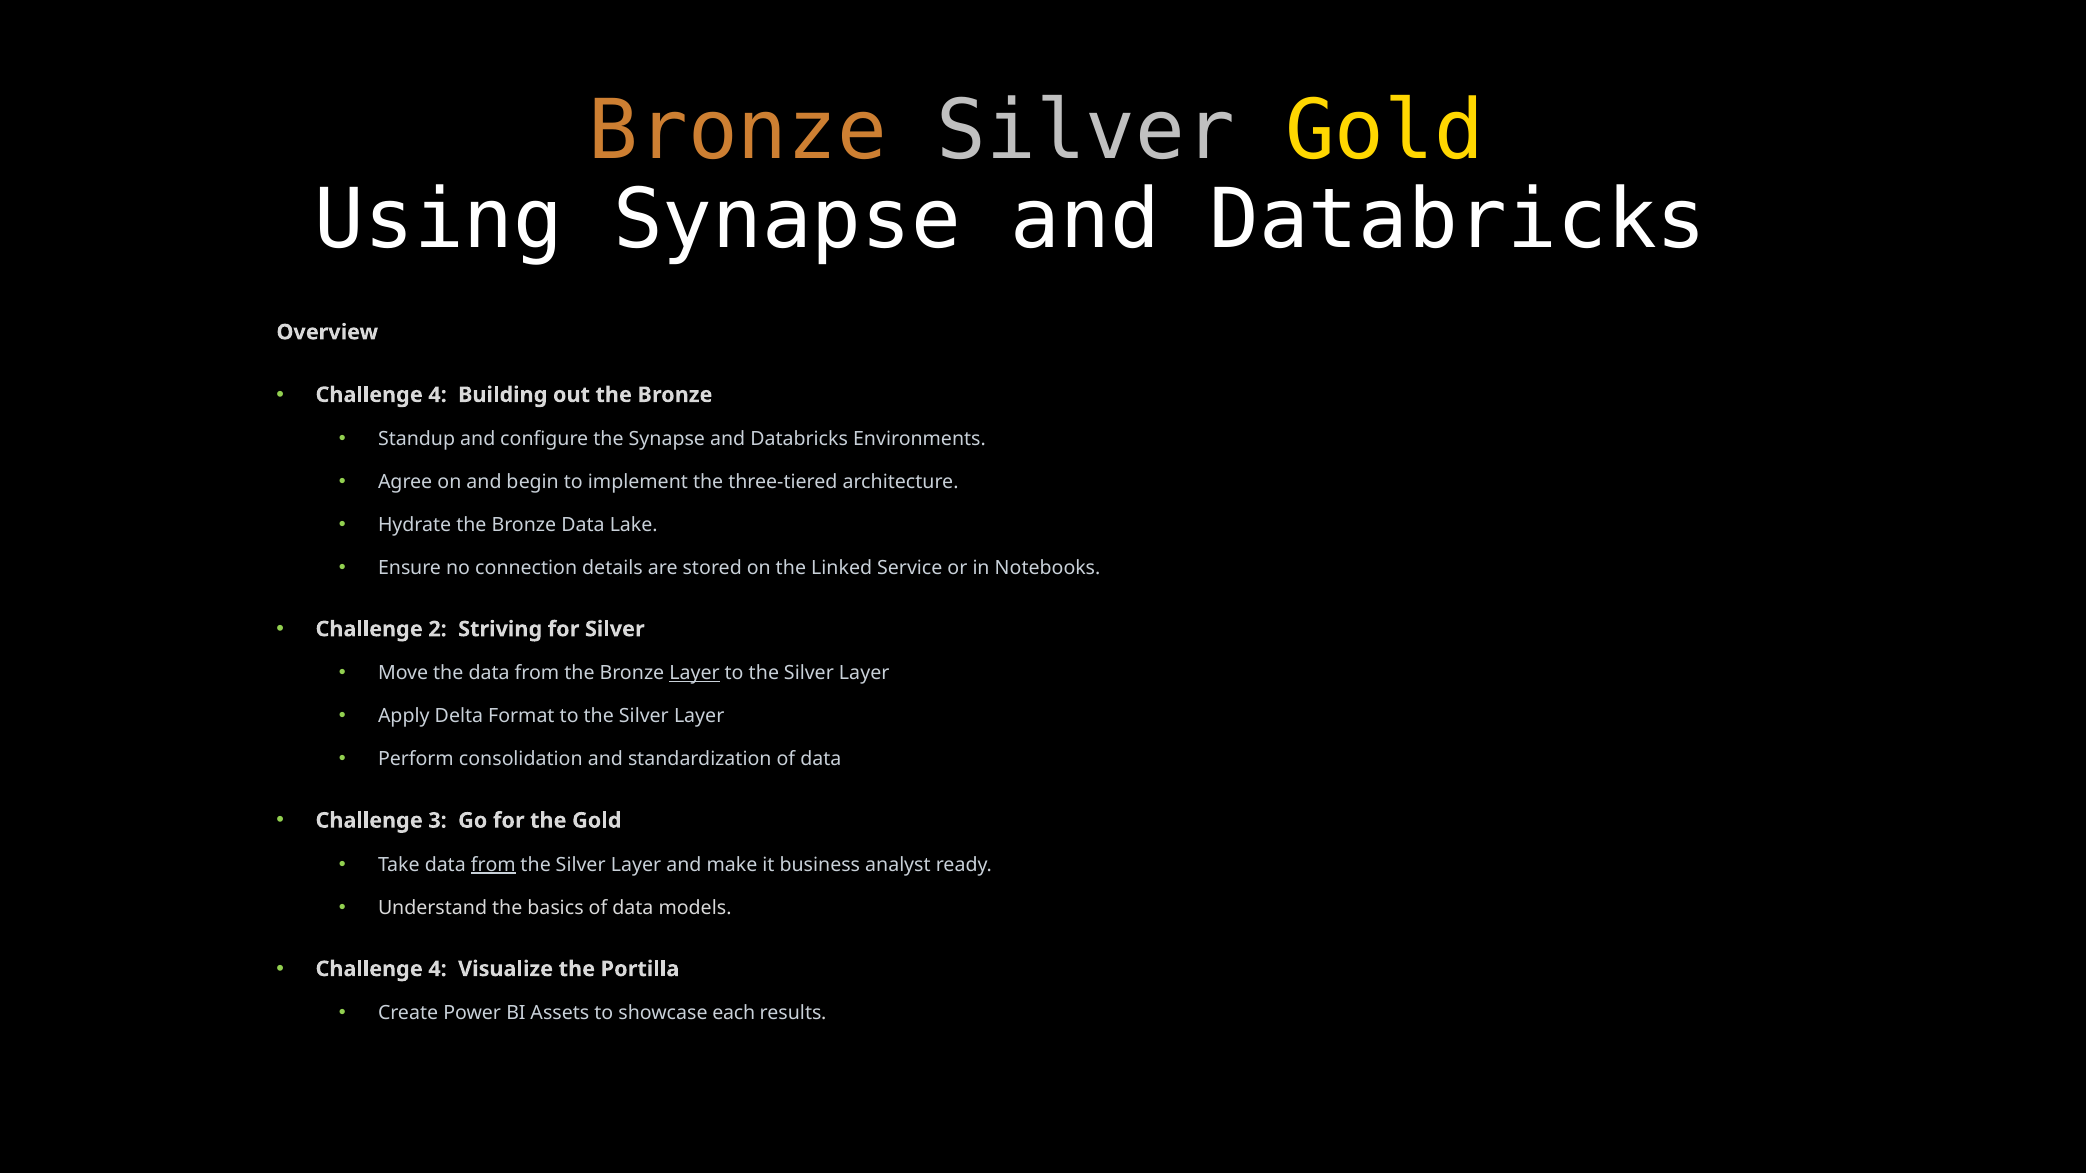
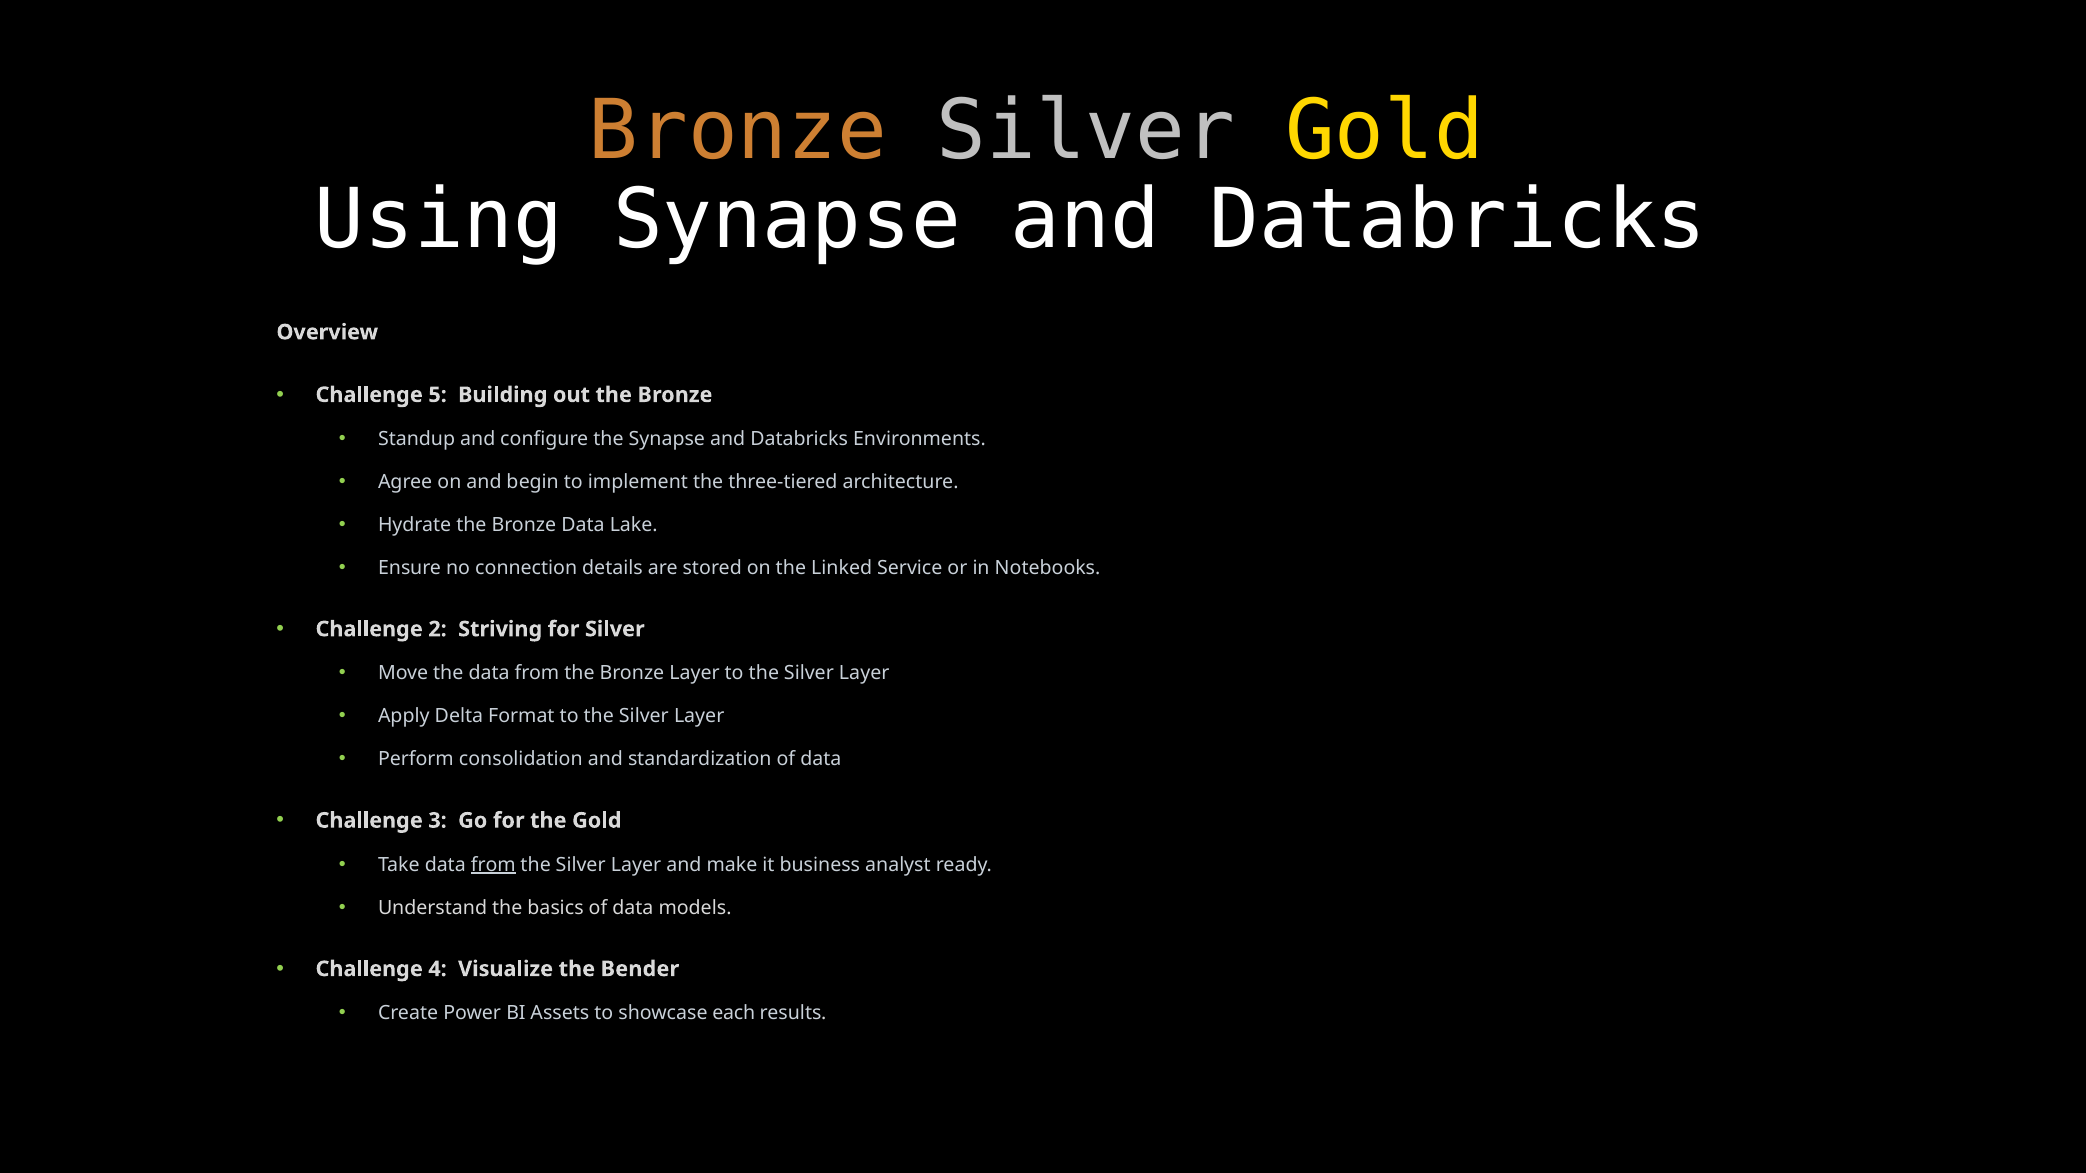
4 at (438, 395): 4 -> 5
Layer at (695, 673) underline: present -> none
Portilla: Portilla -> Bender
